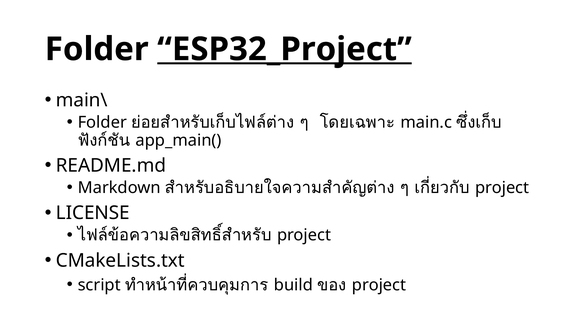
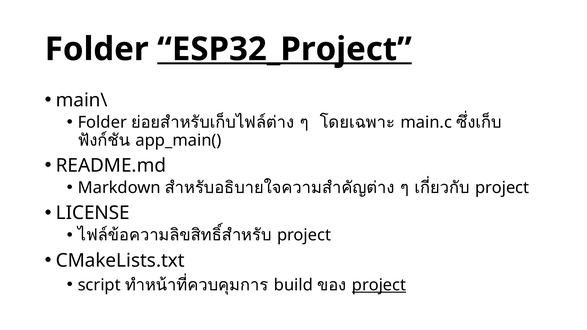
project at (379, 285) underline: none -> present
